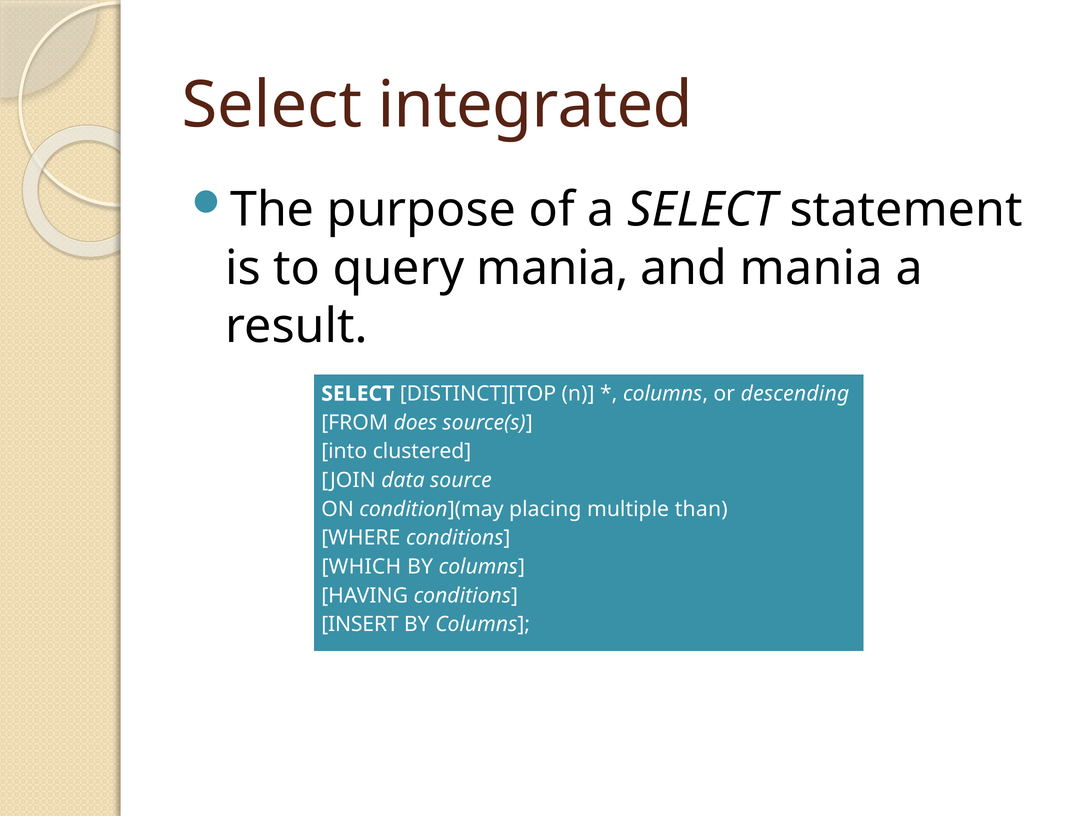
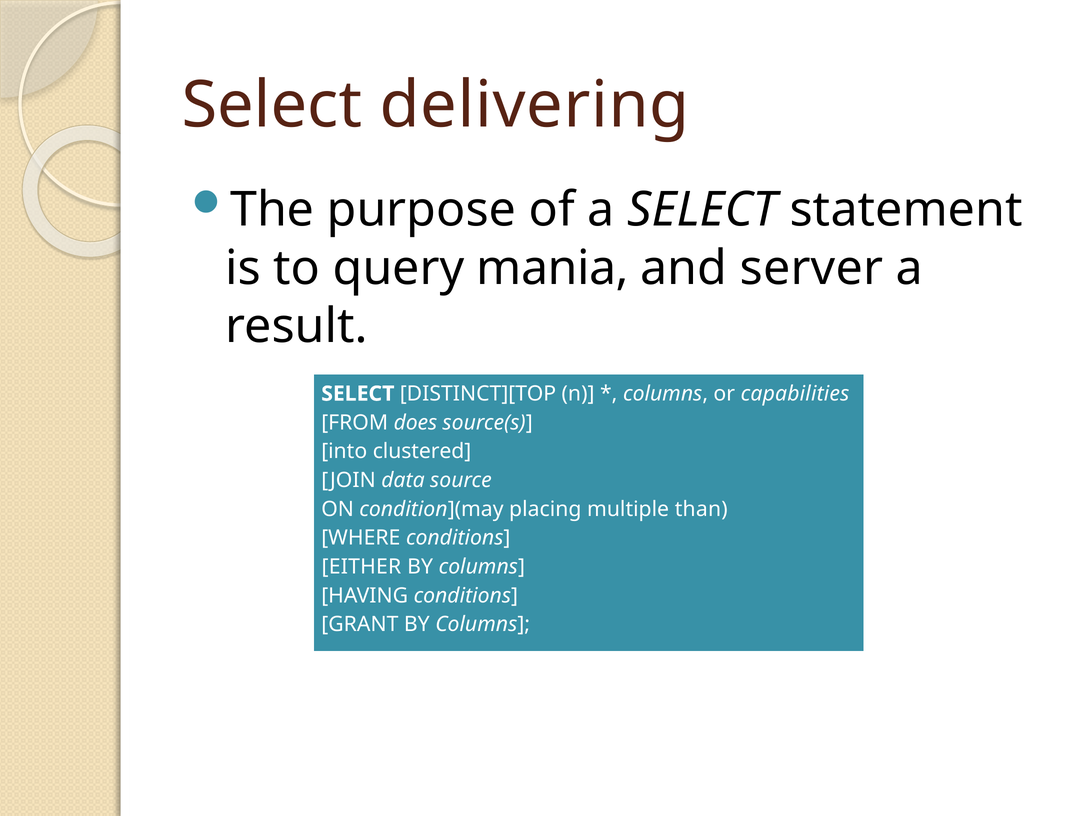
integrated: integrated -> delivering
and mania: mania -> server
descending: descending -> capabilities
WHICH: WHICH -> EITHER
INSERT: INSERT -> GRANT
